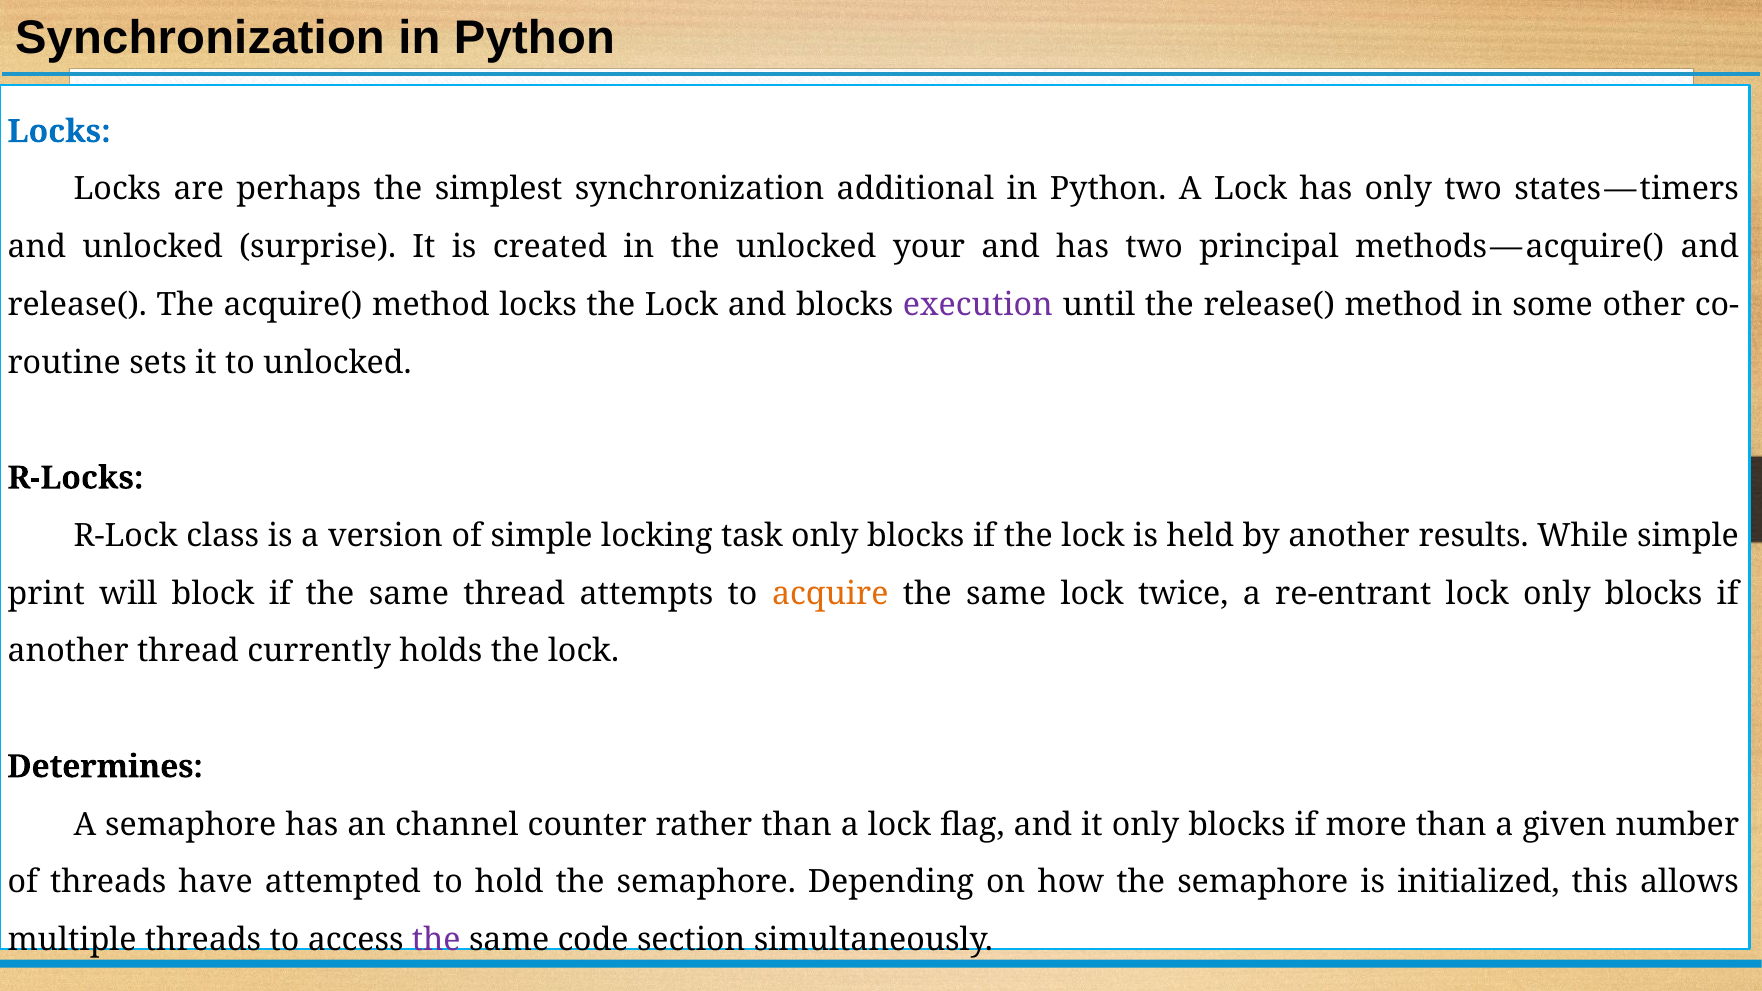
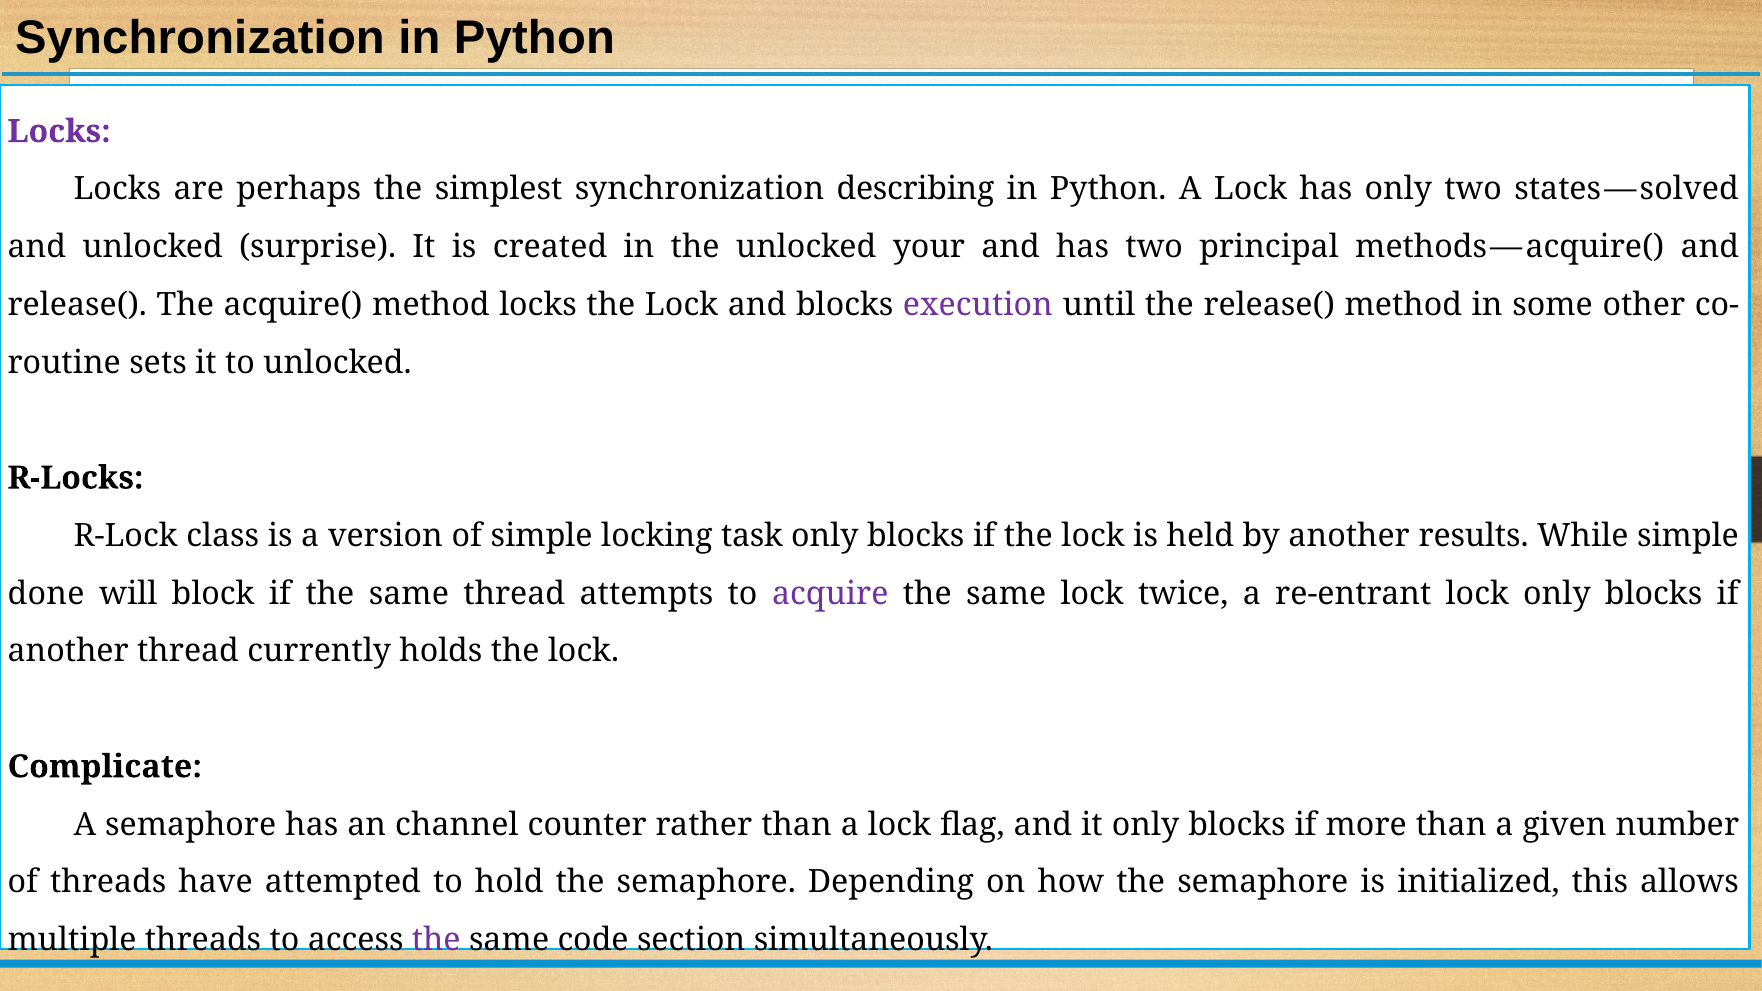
Locks at (59, 132) colour: blue -> purple
additional: additional -> describing
timers: timers -> solved
print: print -> done
acquire colour: orange -> purple
Determines: Determines -> Complicate
